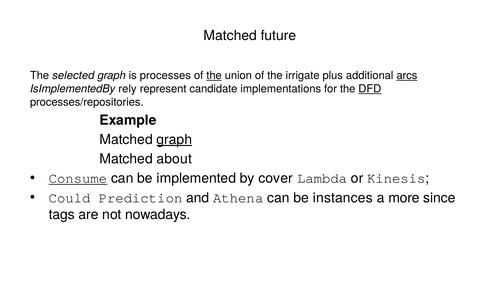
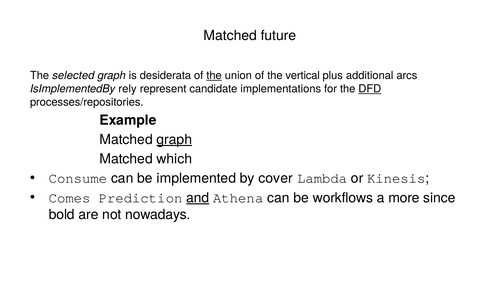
processes: processes -> desiderata
irrigate: irrigate -> vertical
arcs underline: present -> none
about: about -> which
Consume underline: present -> none
Could: Could -> Comes
and underline: none -> present
instances: instances -> workflows
tags: tags -> bold
